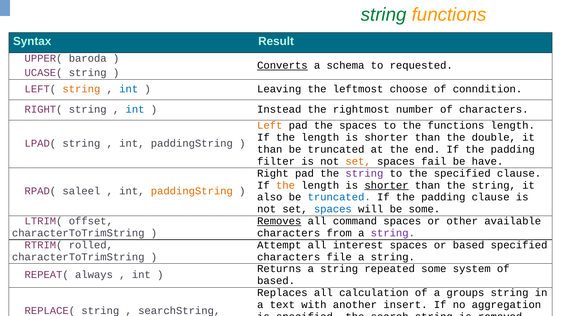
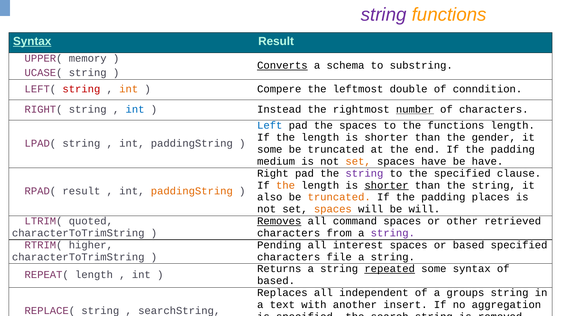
string at (384, 15) colour: green -> purple
Syntax at (32, 41) underline: none -> present
baroda: baroda -> memory
requested: requested -> substring
string at (81, 89) colour: orange -> red
int at (129, 89) colour: blue -> orange
Leaving: Leaving -> Compere
choose: choose -> double
number underline: none -> present
Left colour: orange -> blue
double: double -> gender
than at (270, 149): than -> some
filter: filter -> medium
spaces fail: fail -> have
RPAD( saleel: saleel -> result
truncated at (339, 197) colour: blue -> orange
padding clause: clause -> places
spaces at (333, 209) colour: blue -> orange
be some: some -> will
offset: offset -> quoted
available: available -> retrieved
rolled: rolled -> higher
Attempt: Attempt -> Pending
repeated underline: none -> present
some system: system -> syntax
REPEAT( always: always -> length
calculation: calculation -> independent
